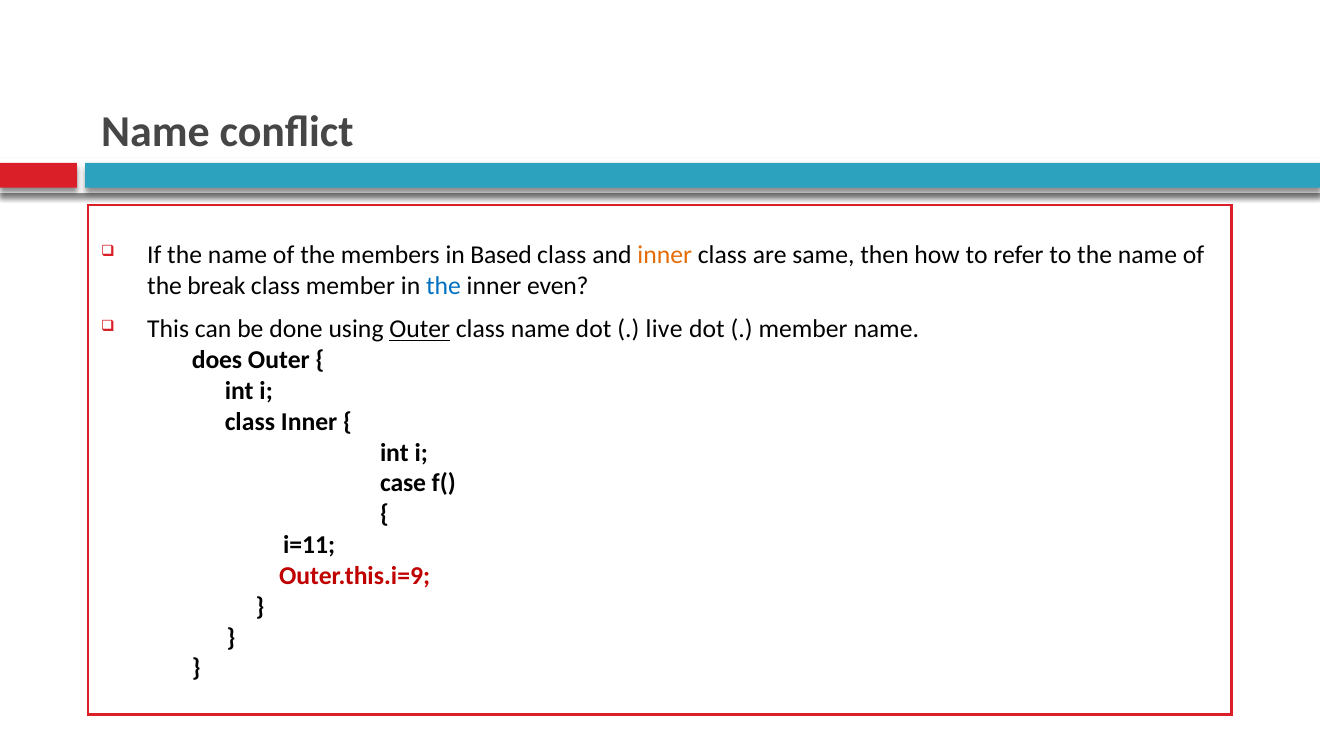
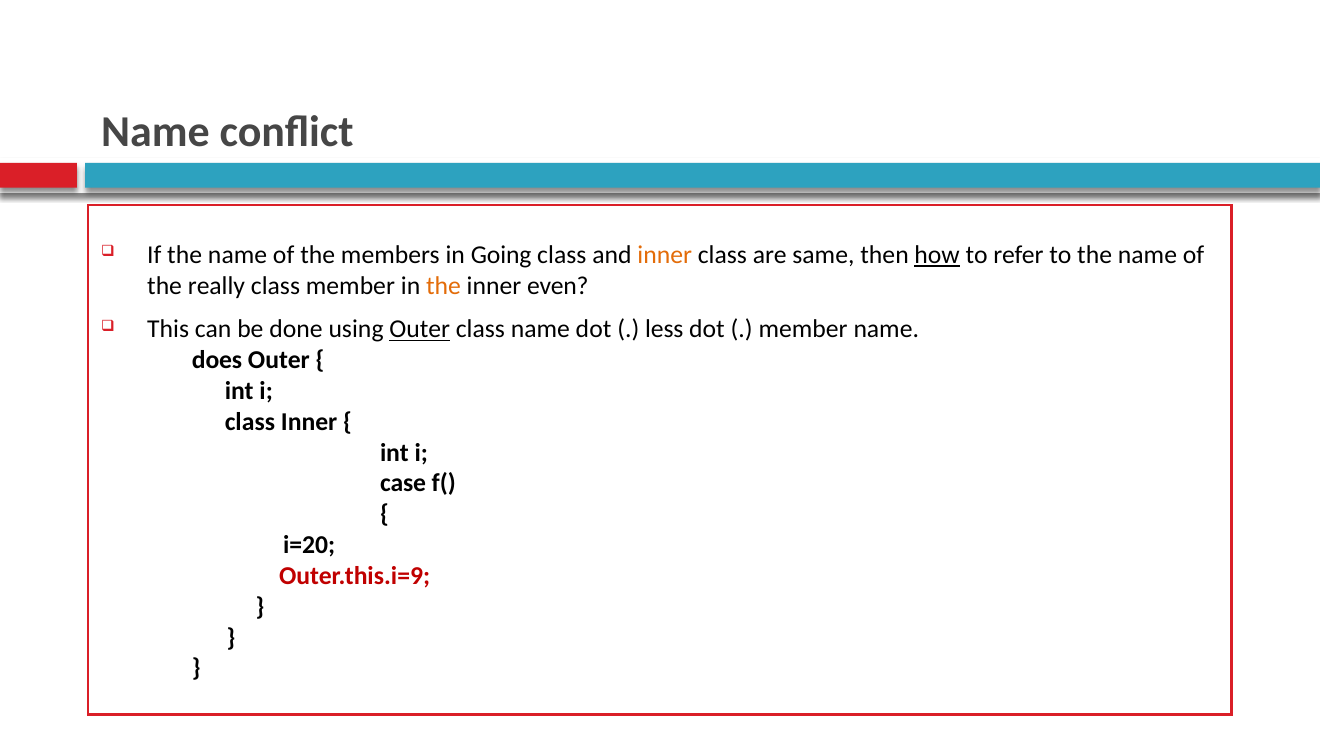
Based: Based -> Going
how underline: none -> present
break: break -> really
the at (443, 285) colour: blue -> orange
live: live -> less
i=11: i=11 -> i=20
